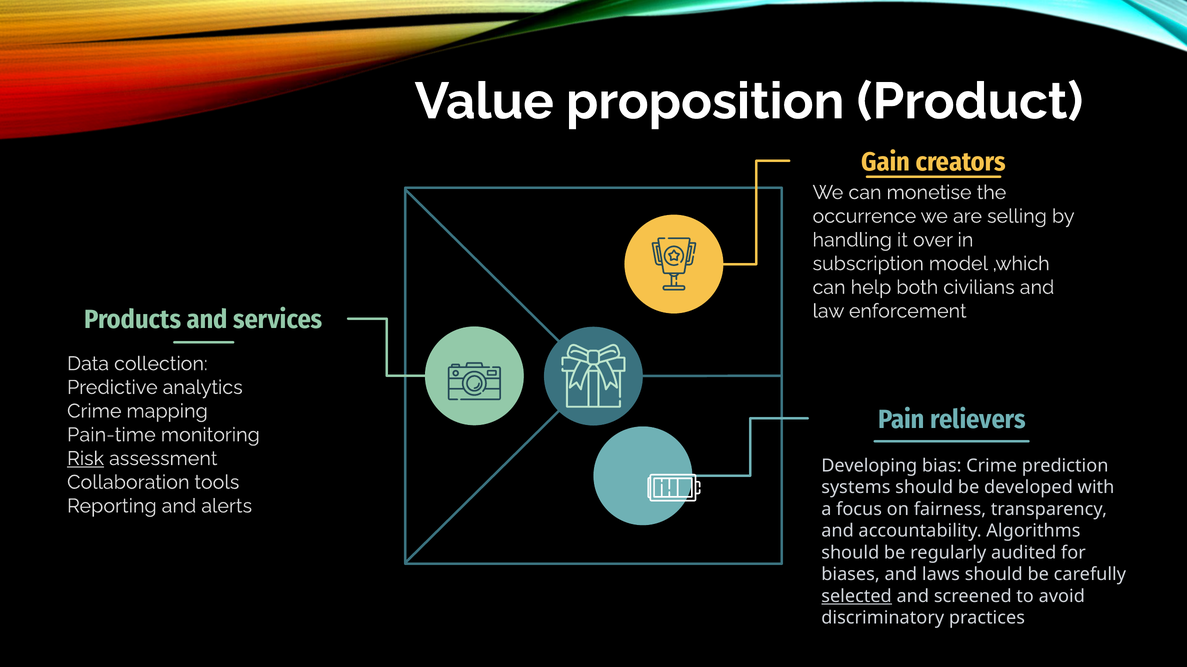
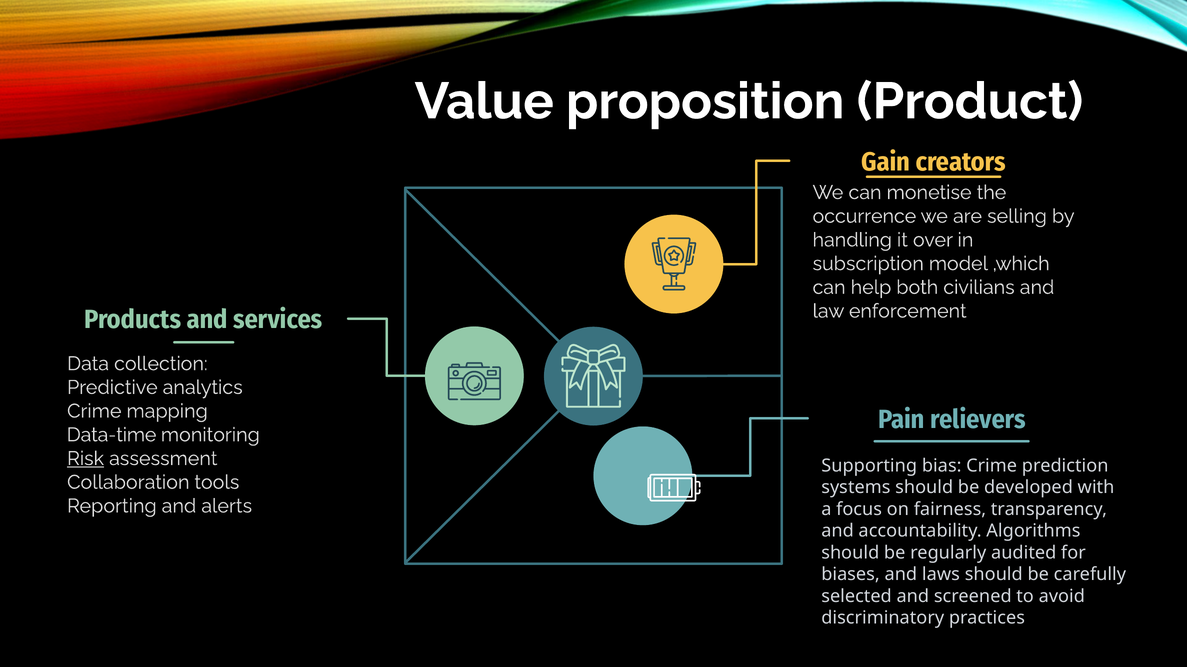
Pain-time: Pain-time -> Data-time
Developing: Developing -> Supporting
selected underline: present -> none
